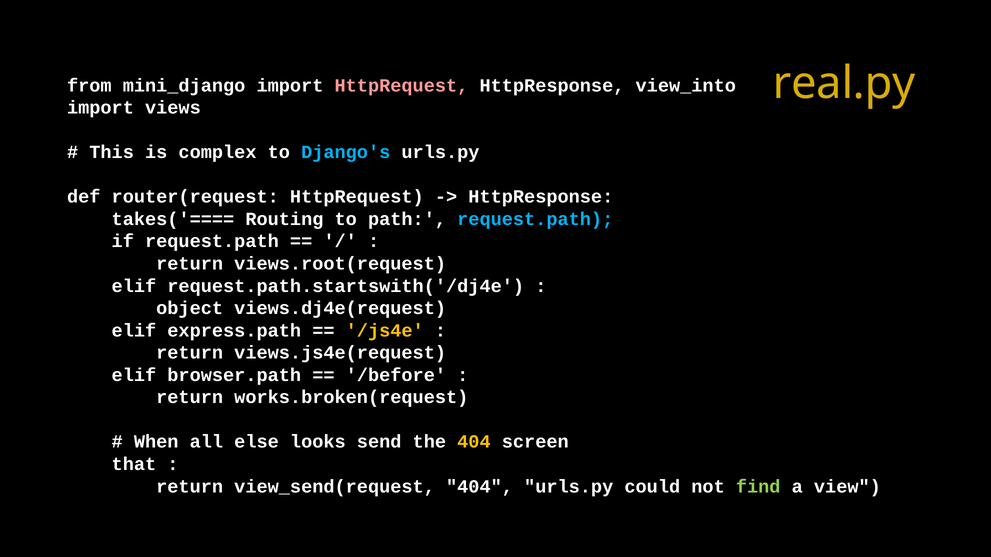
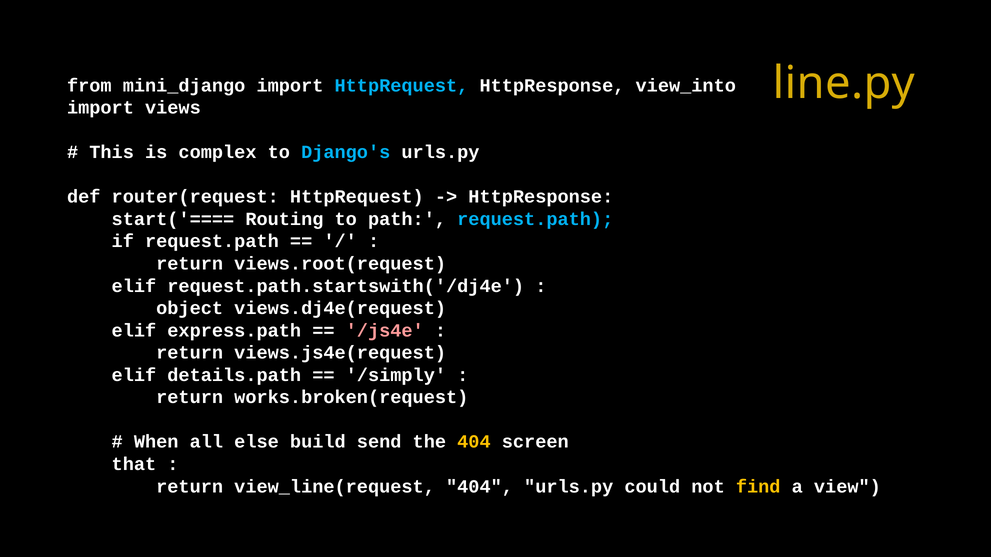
real.py: real.py -> line.py
HttpRequest at (401, 85) colour: pink -> light blue
takes('====: takes('==== -> start('====
/js4e colour: yellow -> pink
browser.path: browser.path -> details.path
/before: /before -> /simply
looks: looks -> build
view_send(request: view_send(request -> view_line(request
find colour: light green -> yellow
